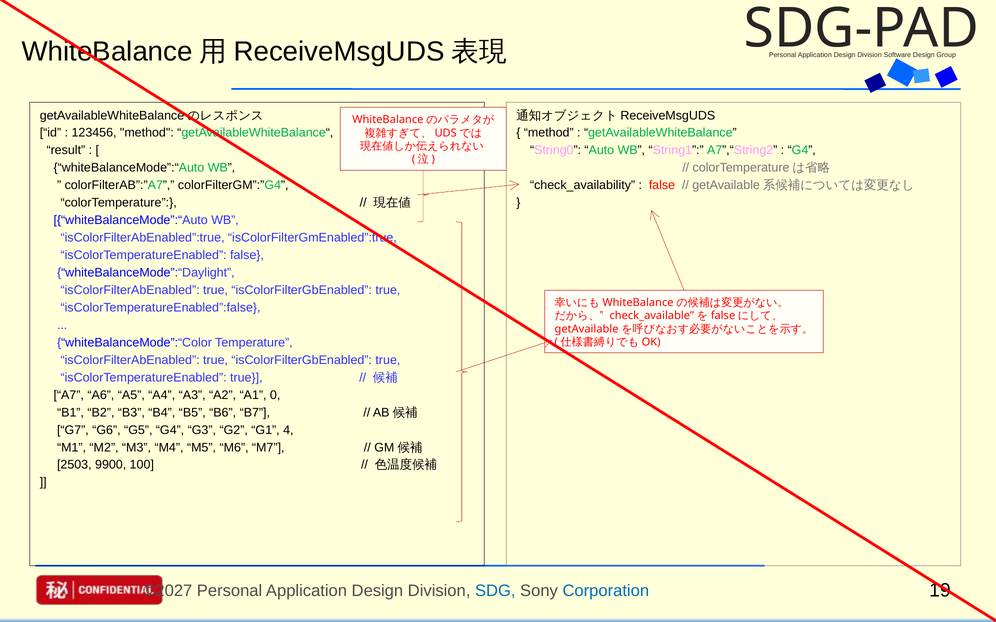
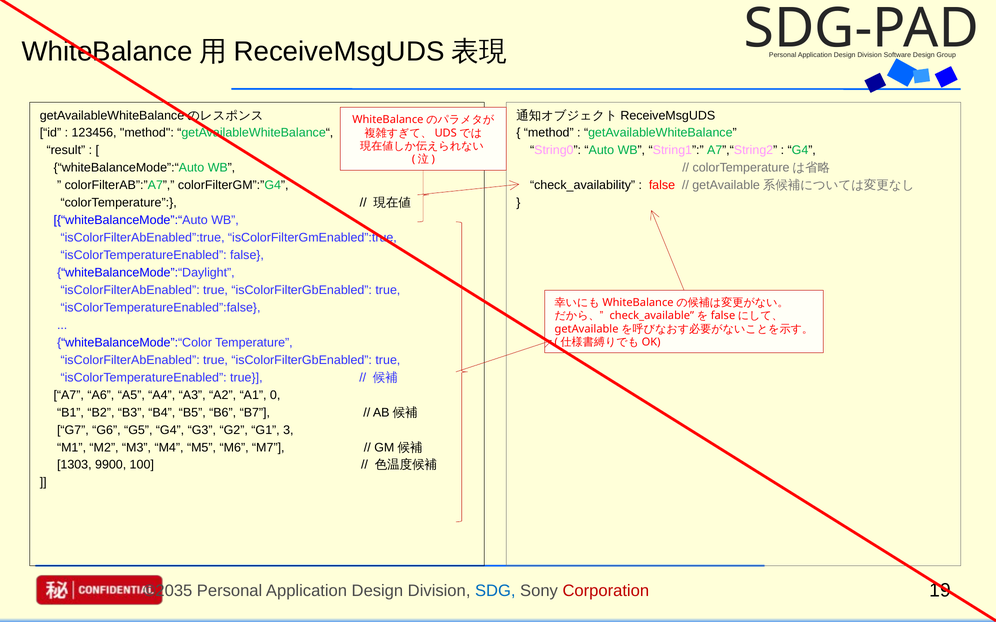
4: 4 -> 3
2503: 2503 -> 1303
©2027: ©2027 -> ©2035
Corporation colour: blue -> red
